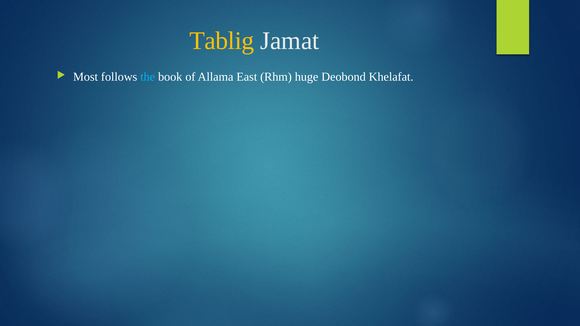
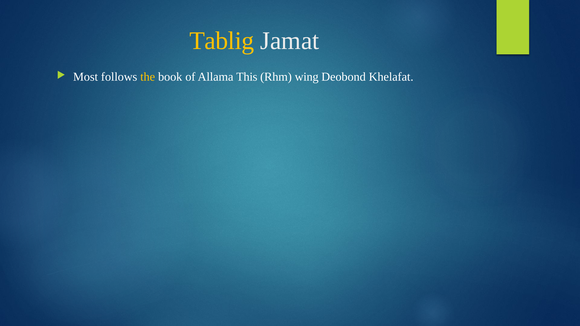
the colour: light blue -> yellow
East: East -> This
huge: huge -> wing
